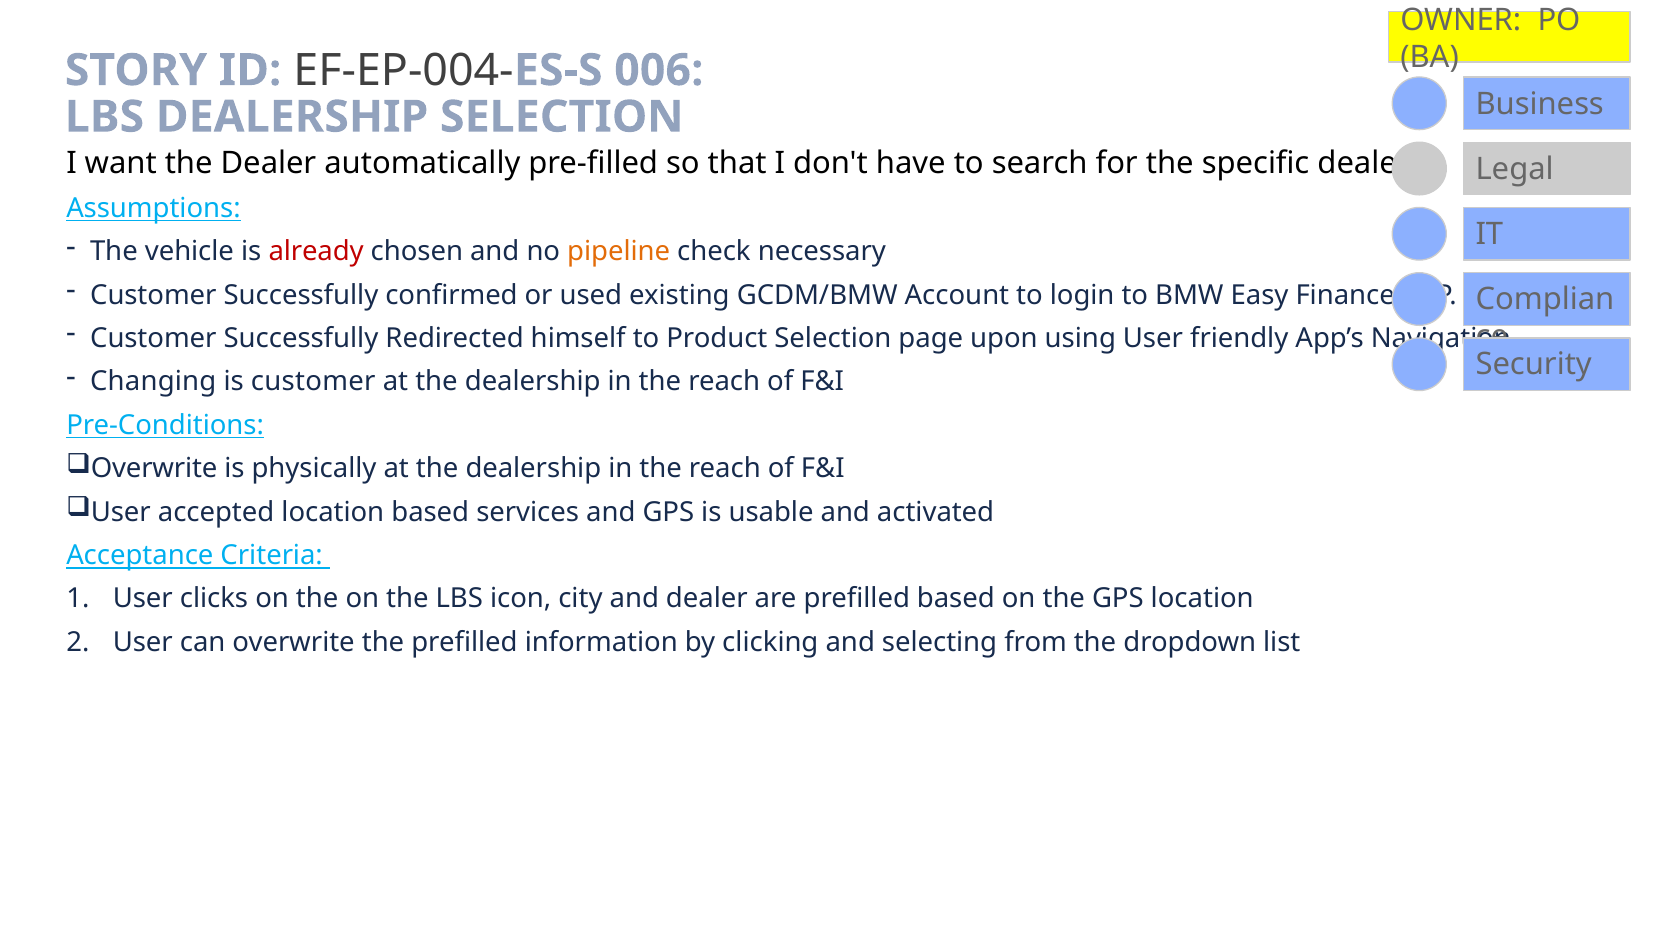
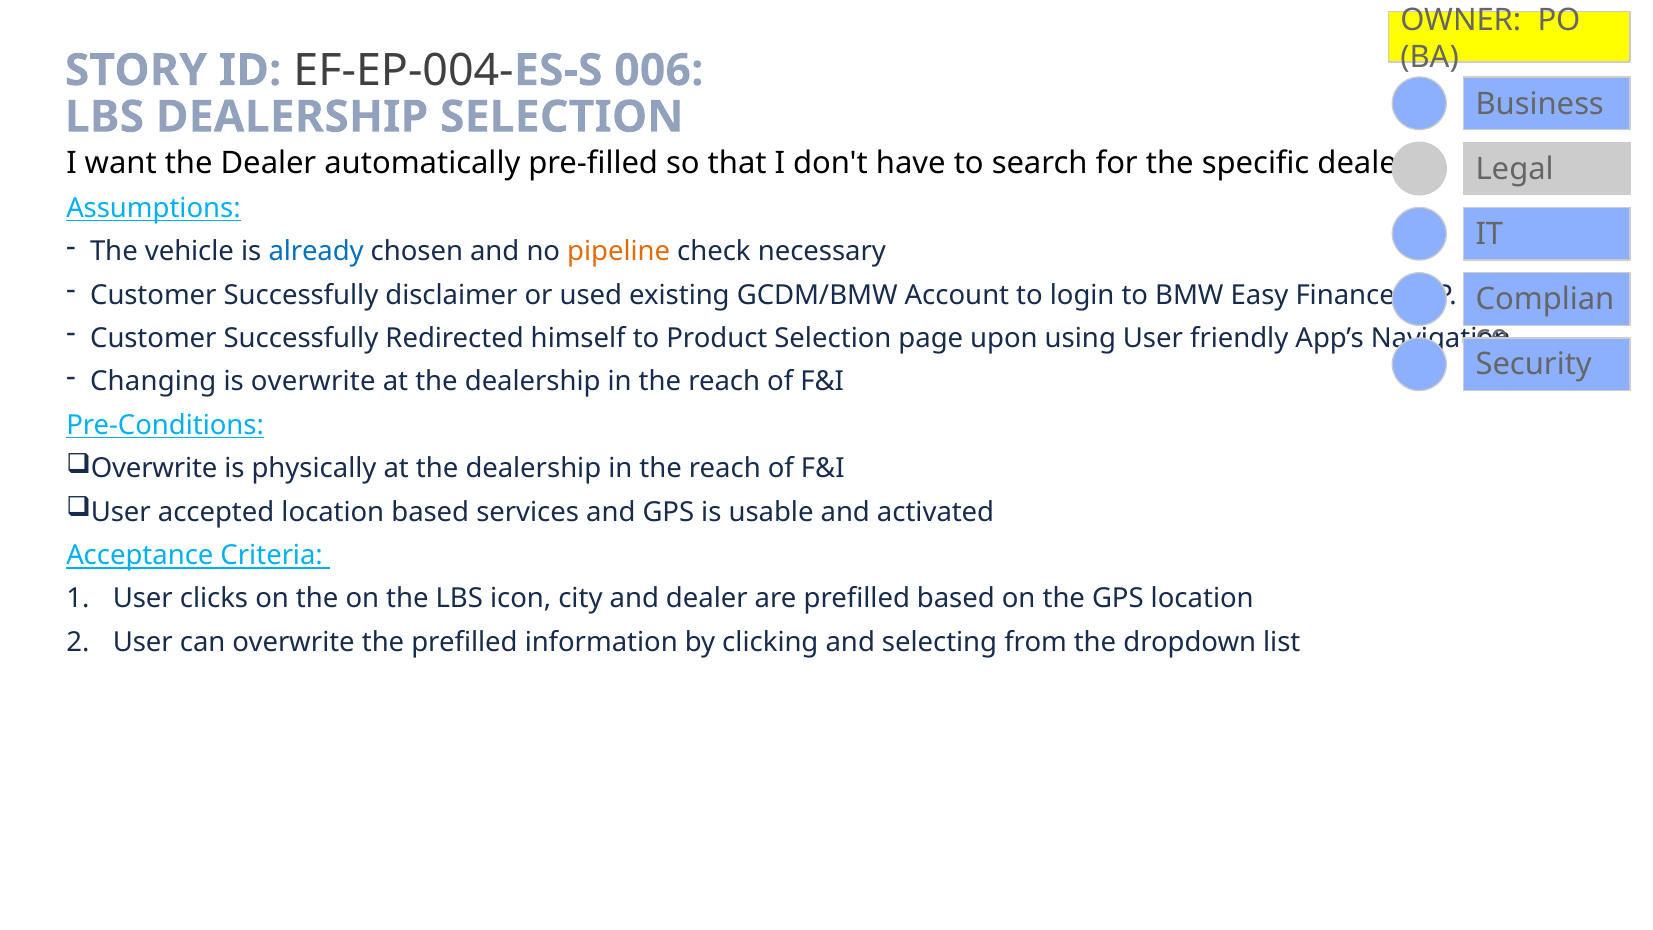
already colour: red -> blue
confirmed: confirmed -> disclaimer
is customer: customer -> overwrite
